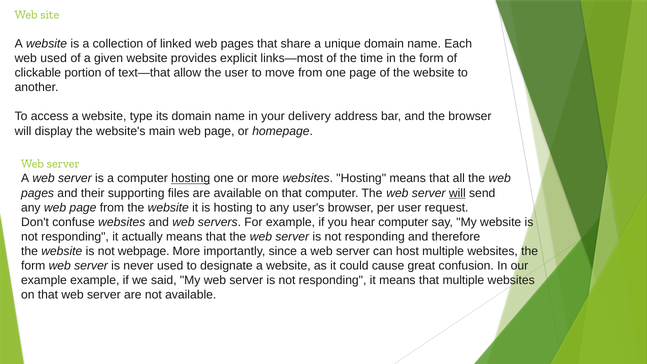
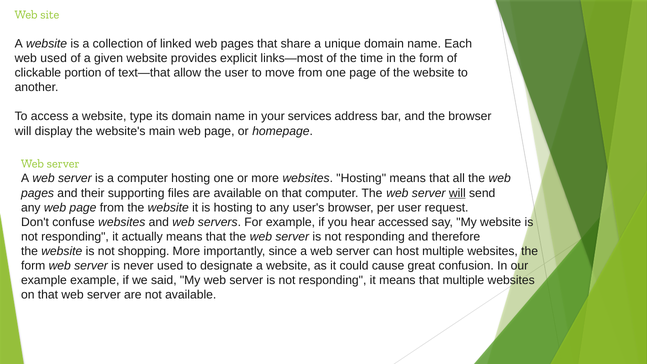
delivery: delivery -> services
hosting at (191, 178) underline: present -> none
hear computer: computer -> accessed
webpage: webpage -> shopping
